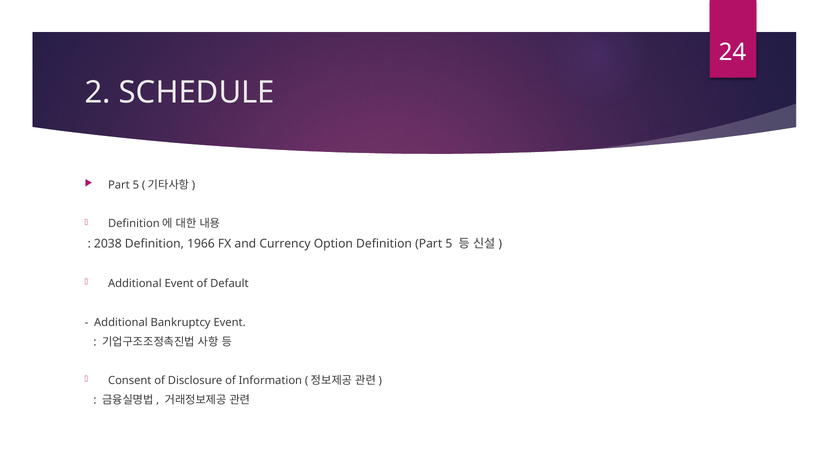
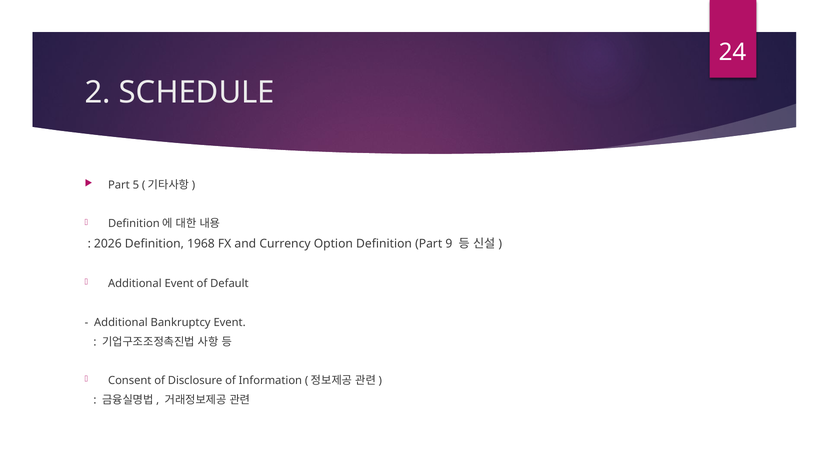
2038: 2038 -> 2026
1966: 1966 -> 1968
Definition Part 5: 5 -> 9
